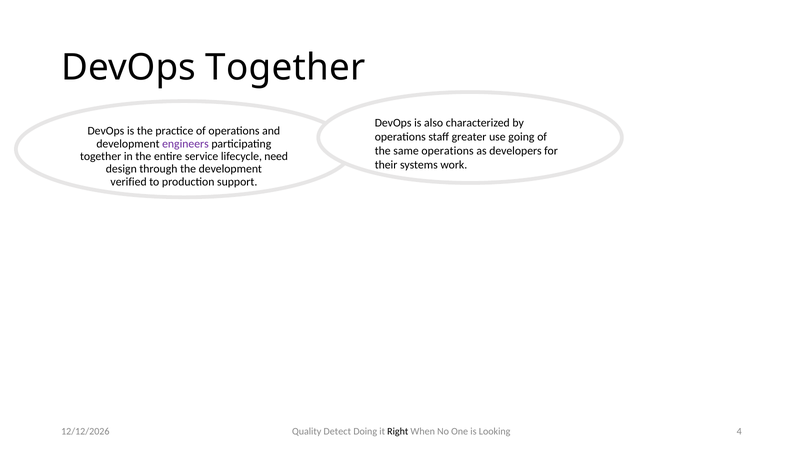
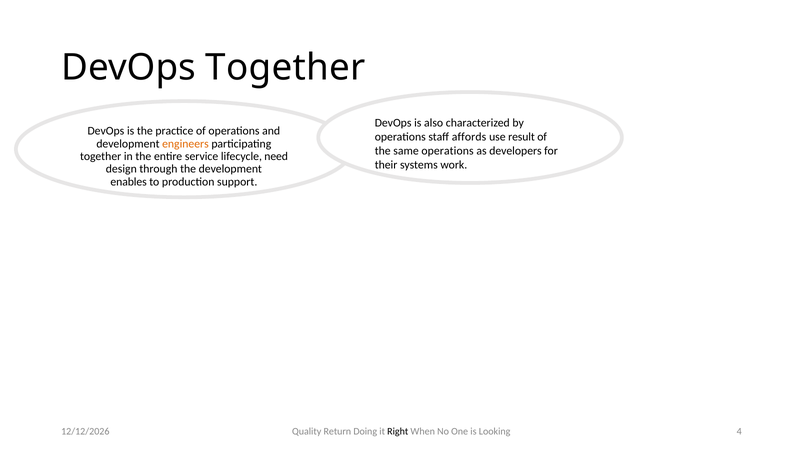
greater: greater -> affords
going: going -> result
engineers colour: purple -> orange
verified: verified -> enables
Detect: Detect -> Return
